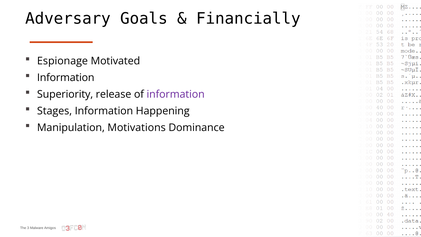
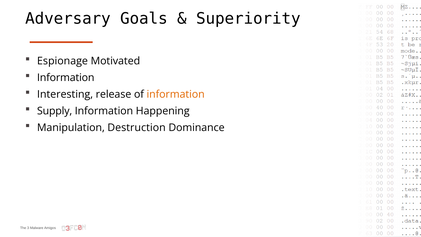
Financially: Financially -> Superiority
Superiority: Superiority -> Interesting
information at (176, 94) colour: purple -> orange
Stages: Stages -> Supply
Motivations: Motivations -> Destruction
